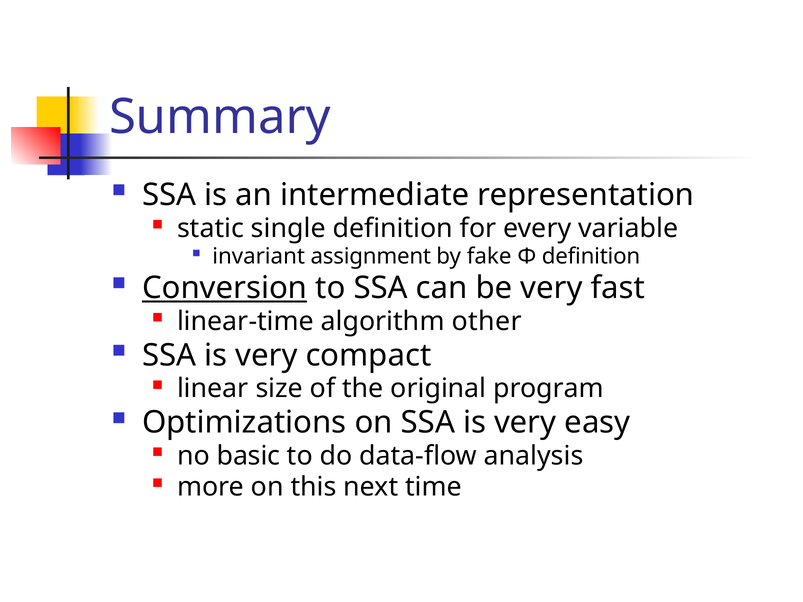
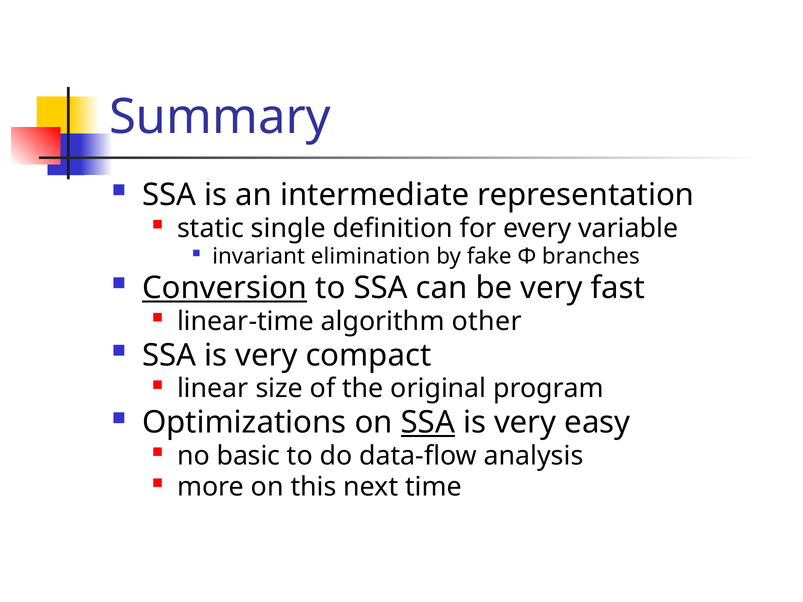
assignment: assignment -> elimination
Φ definition: definition -> branches
SSA at (428, 423) underline: none -> present
